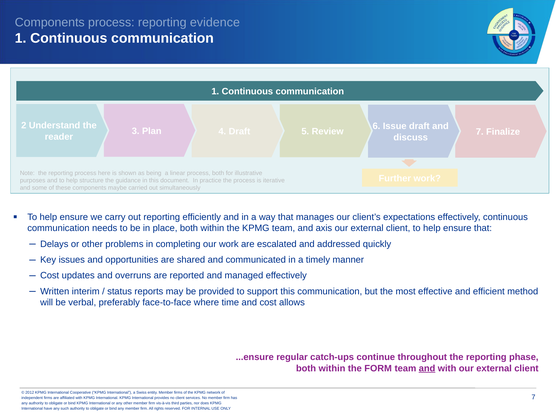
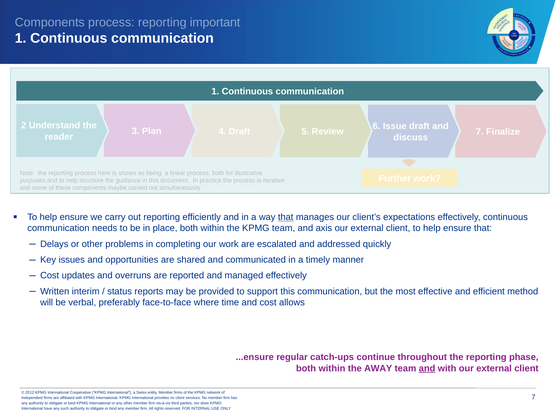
evidence: evidence -> important
that at (286, 217) underline: none -> present
FORM: FORM -> AWAY
